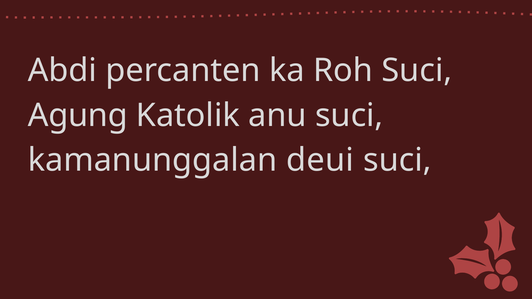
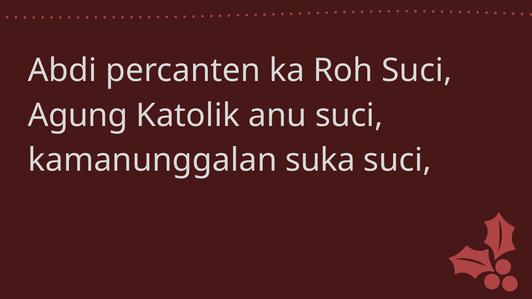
deui: deui -> suka
